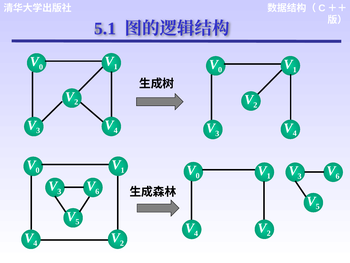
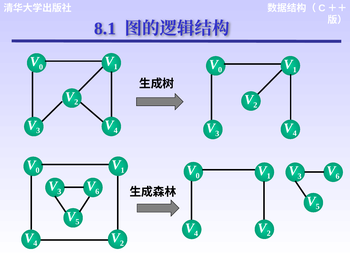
5.1: 5.1 -> 8.1
